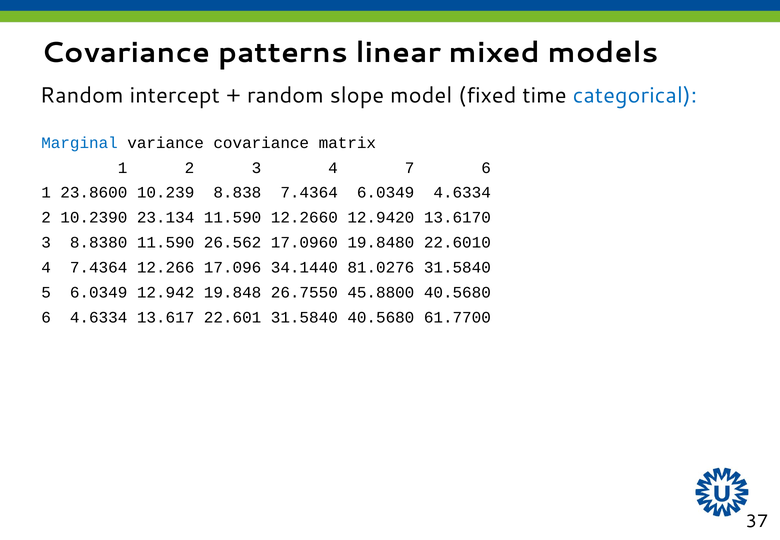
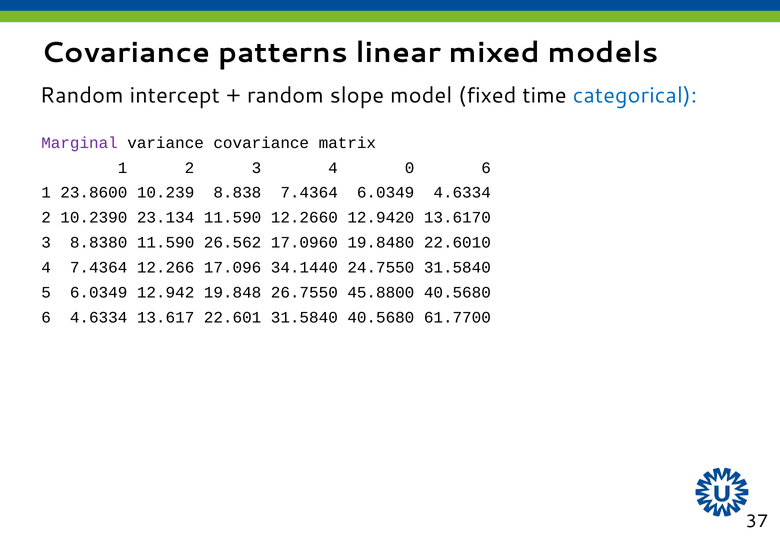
Marginal colour: blue -> purple
7: 7 -> 0
81.0276: 81.0276 -> 24.7550
